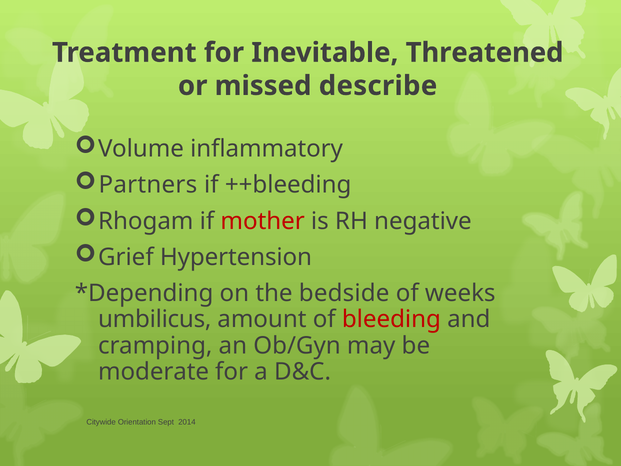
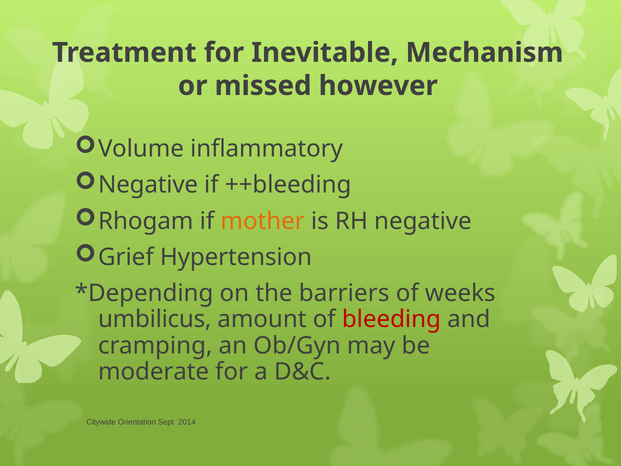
Threatened: Threatened -> Mechanism
describe: describe -> however
Partners at (148, 185): Partners -> Negative
mother colour: red -> orange
bedside: bedside -> barriers
